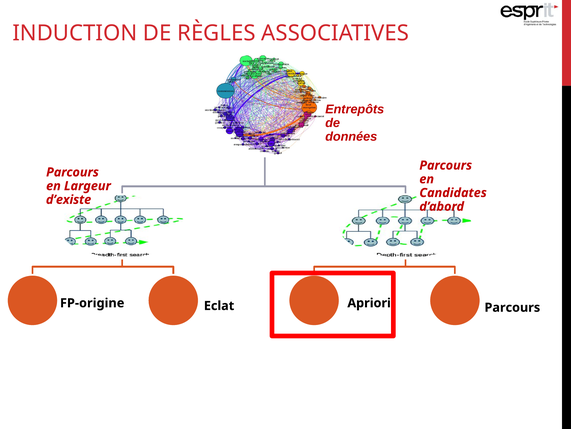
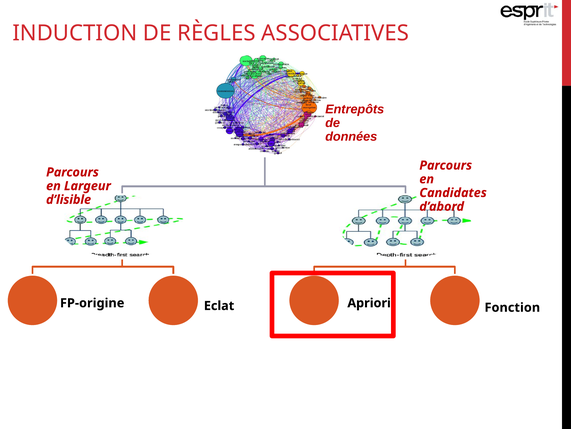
d’existe: d’existe -> d’lisible
Apriori Parcours: Parcours -> Fonction
